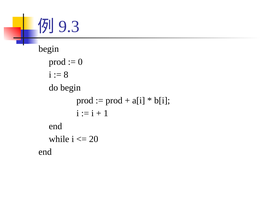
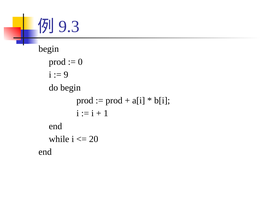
8: 8 -> 9
